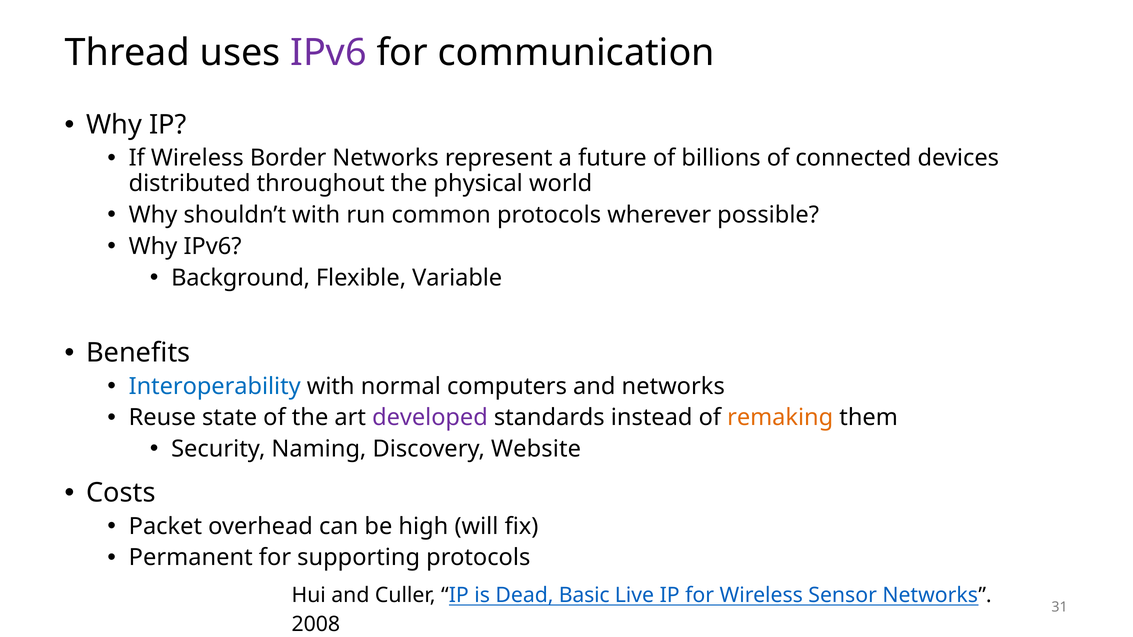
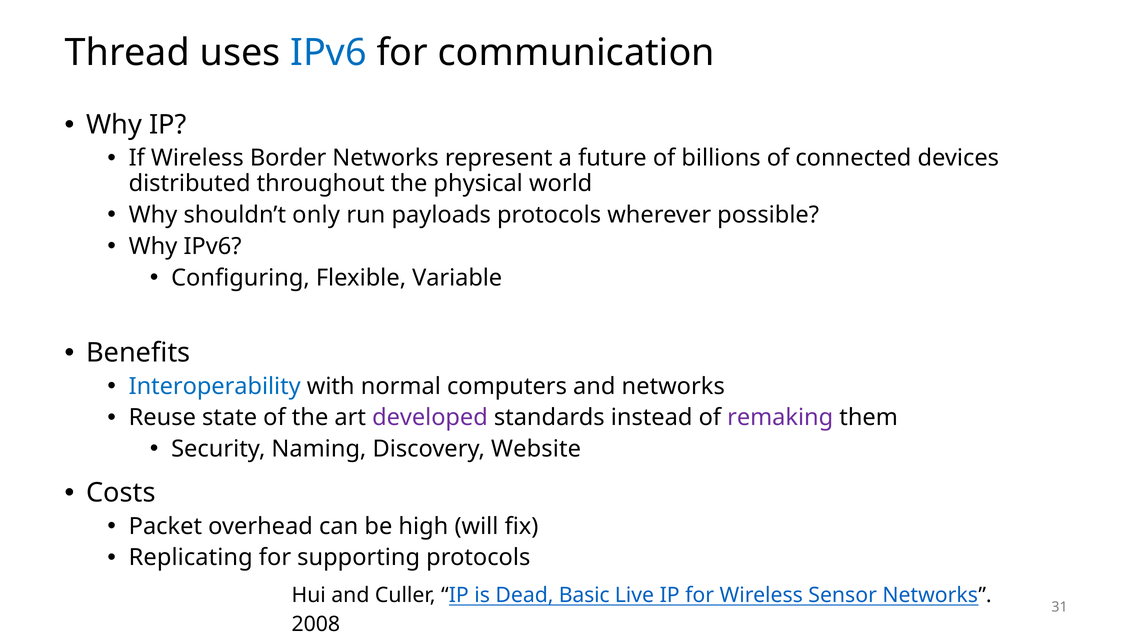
IPv6 at (329, 53) colour: purple -> blue
shouldn’t with: with -> only
common: common -> payloads
Background: Background -> Configuring
remaking colour: orange -> purple
Permanent: Permanent -> Replicating
